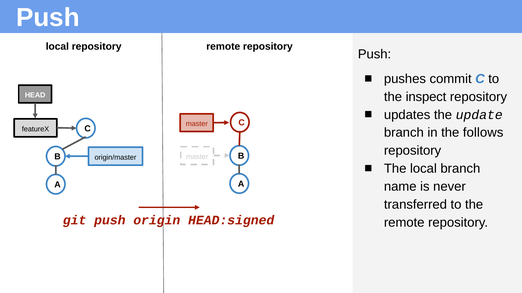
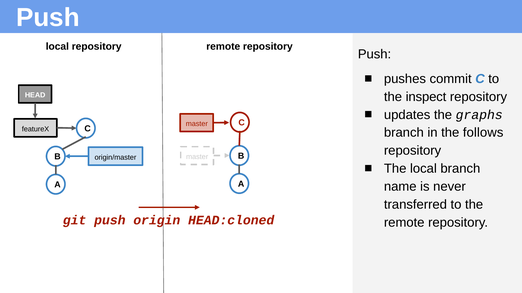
update: update -> graphs
HEAD:signed: HEAD:signed -> HEAD:cloned
